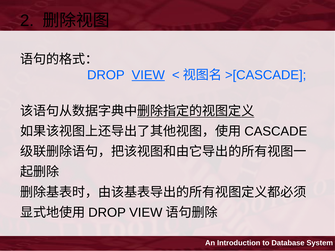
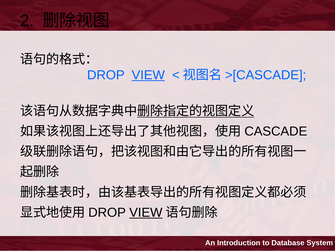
VIEW at (146, 213) underline: none -> present
